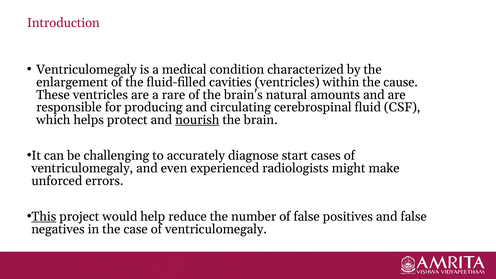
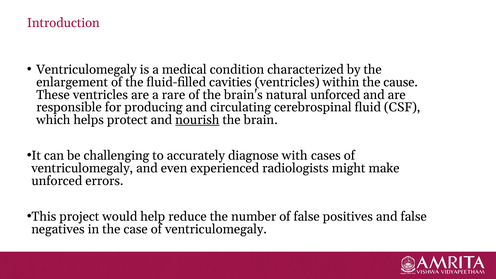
natural amounts: amounts -> unforced
start: start -> with
This underline: present -> none
